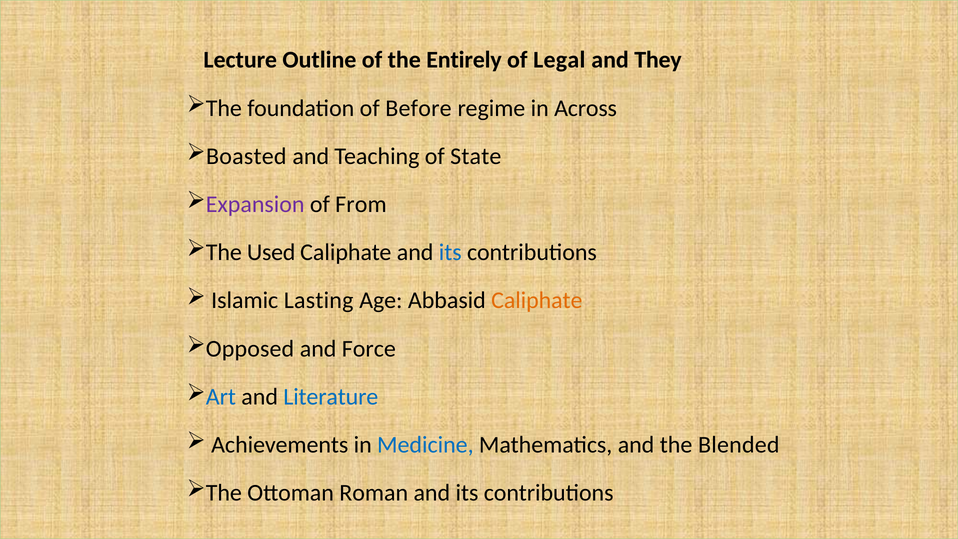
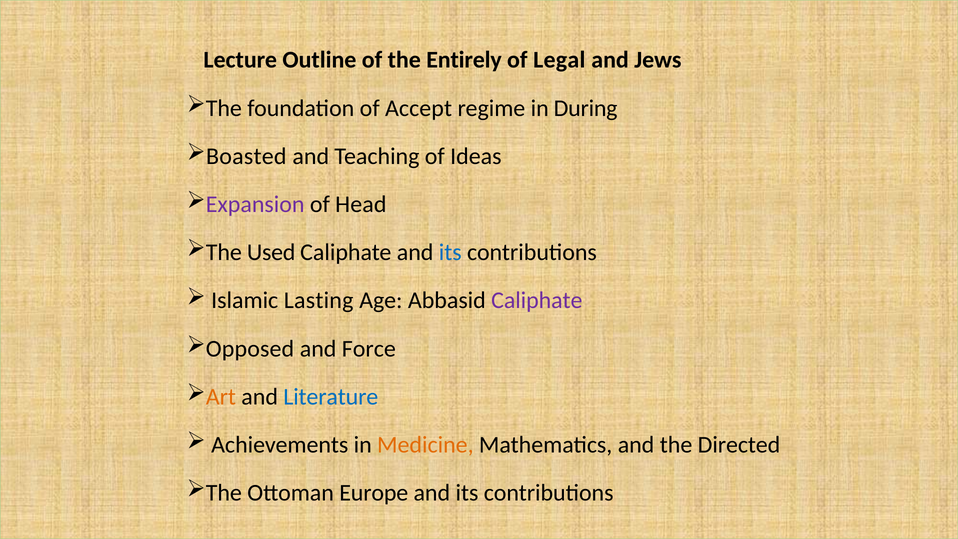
They: They -> Jews
Before: Before -> Accept
Across: Across -> During
State: State -> Ideas
From: From -> Head
Caliphate at (537, 301) colour: orange -> purple
Art colour: blue -> orange
Medicine colour: blue -> orange
Blended: Blended -> Directed
Roman: Roman -> Europe
